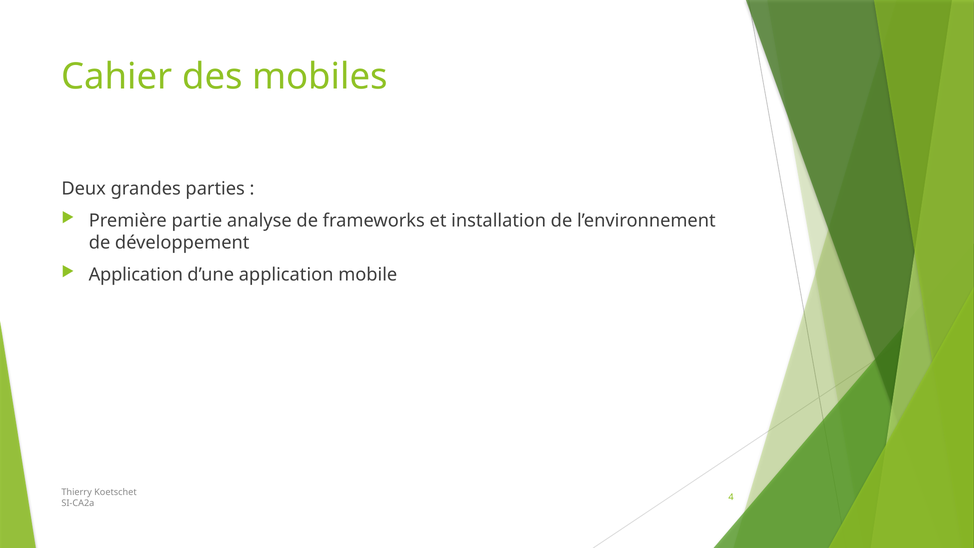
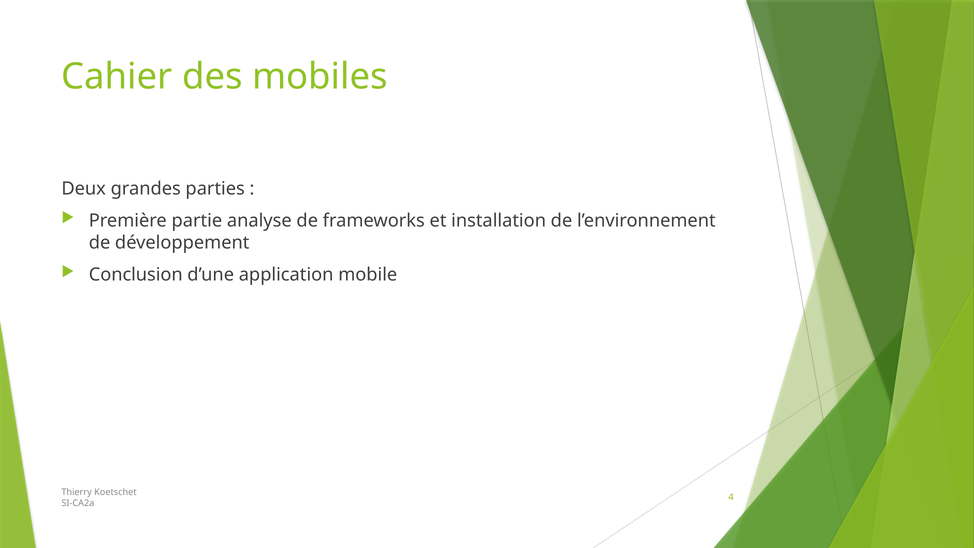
Application at (136, 275): Application -> Conclusion
